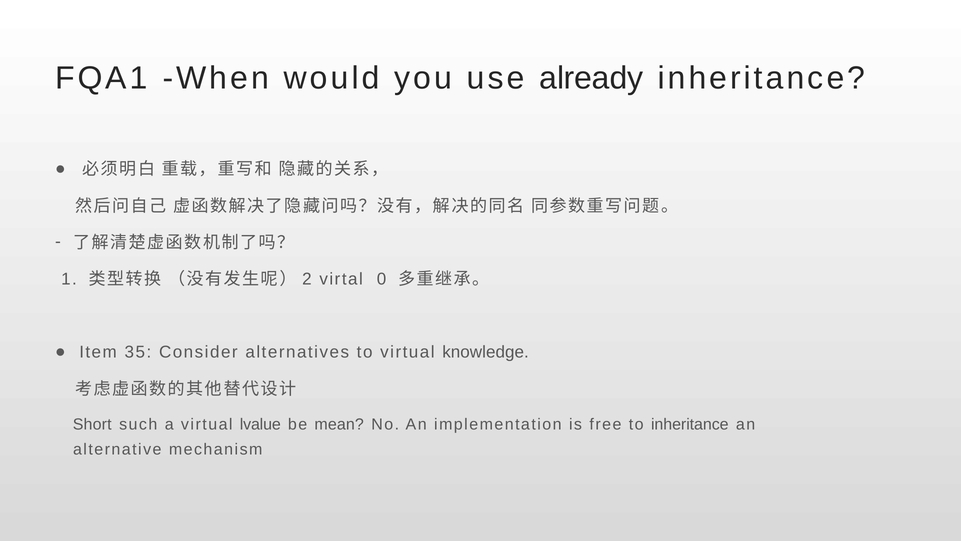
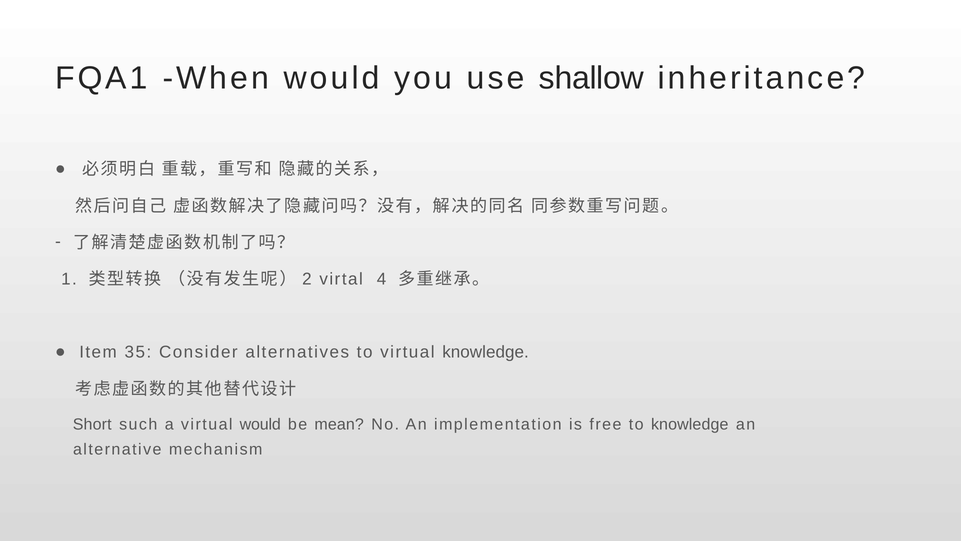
already: already -> shallow
0: 0 -> 4
virtual lvalue: lvalue -> would
to inheritance: inheritance -> knowledge
